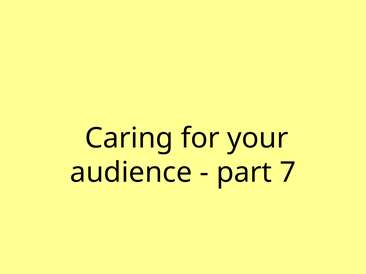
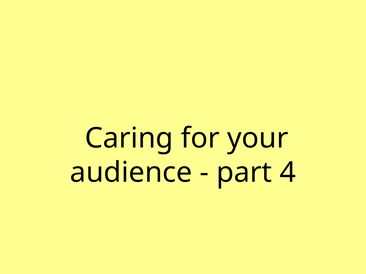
7: 7 -> 4
